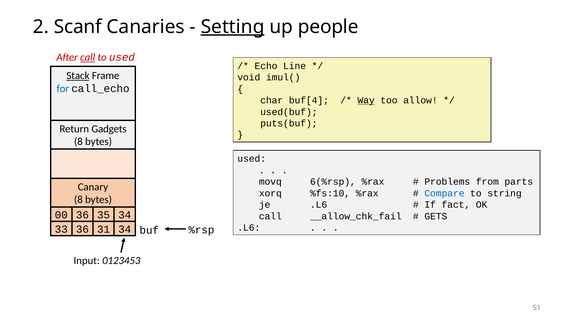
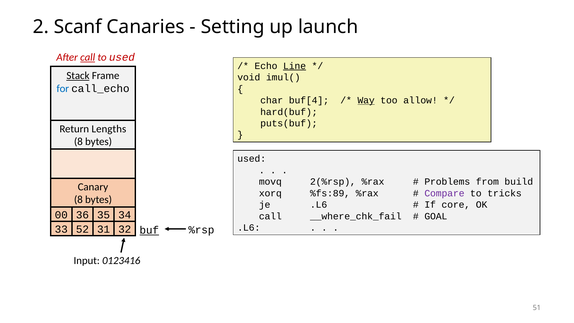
Setting underline: present -> none
people: people -> launch
Line underline: none -> present
used(buf: used(buf -> hard(buf
Gadgets: Gadgets -> Lengths
6(%rsp: 6(%rsp -> 2(%rsp
parts: parts -> build
%fs:10: %fs:10 -> %fs:89
Compare colour: blue -> purple
string: string -> tricks
fact: fact -> core
__allow_chk_fail: __allow_chk_fail -> __where_chk_fail
GETS: GETS -> GOAL
33 36: 36 -> 52
31 34: 34 -> 32
buf underline: none -> present
0123453: 0123453 -> 0123416
